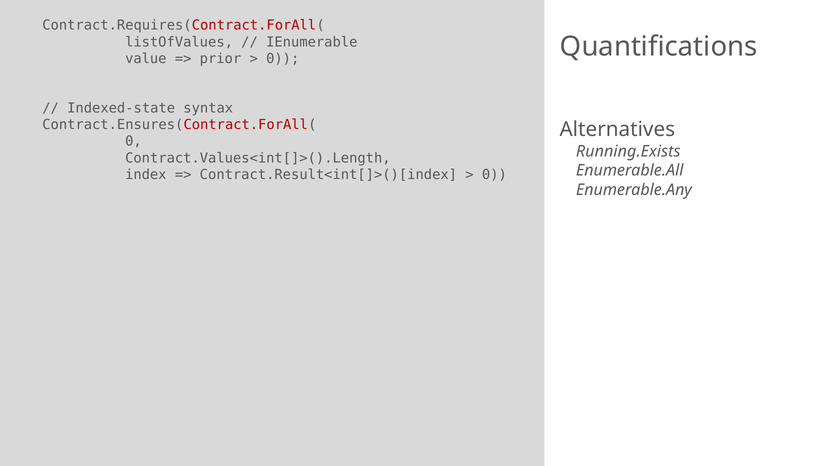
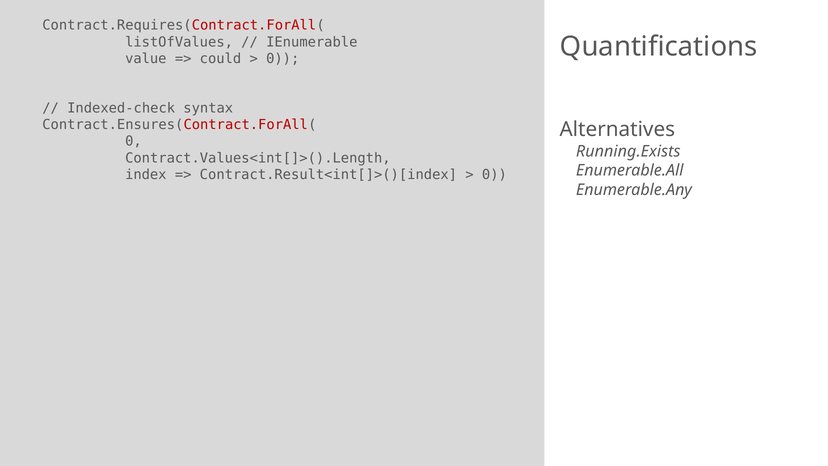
prior: prior -> could
Indexed-state: Indexed-state -> Indexed-check
